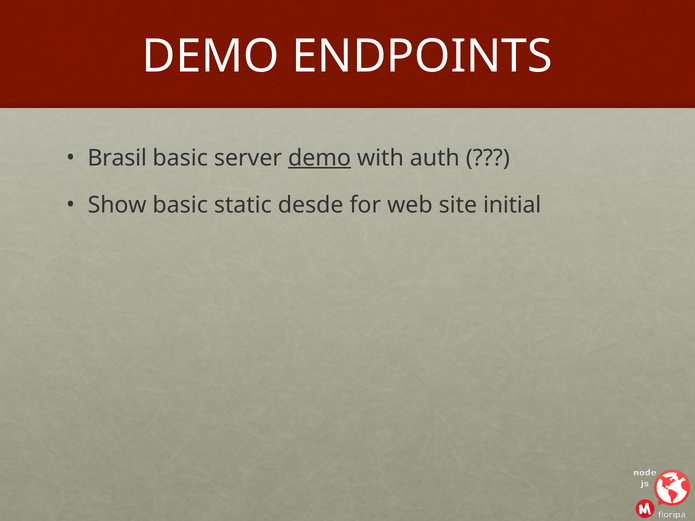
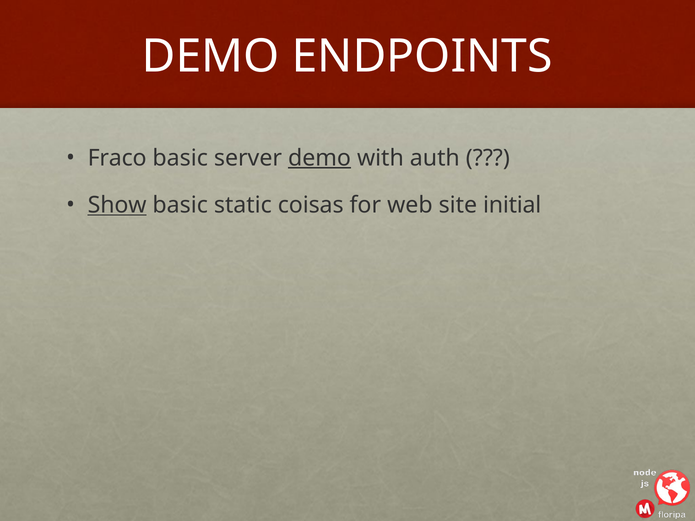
Brasil: Brasil -> Fraco
Show underline: none -> present
desde: desde -> coisas
